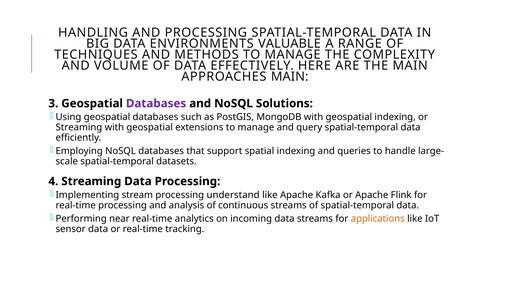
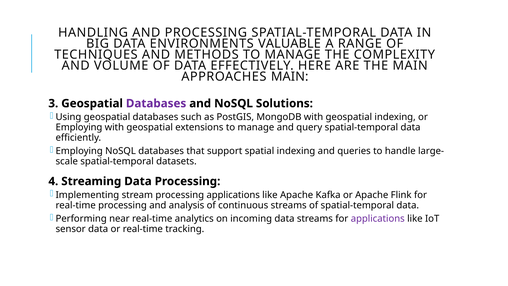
Streaming at (79, 127): Streaming -> Employing
processing understand: understand -> applications
applications at (378, 218) colour: orange -> purple
